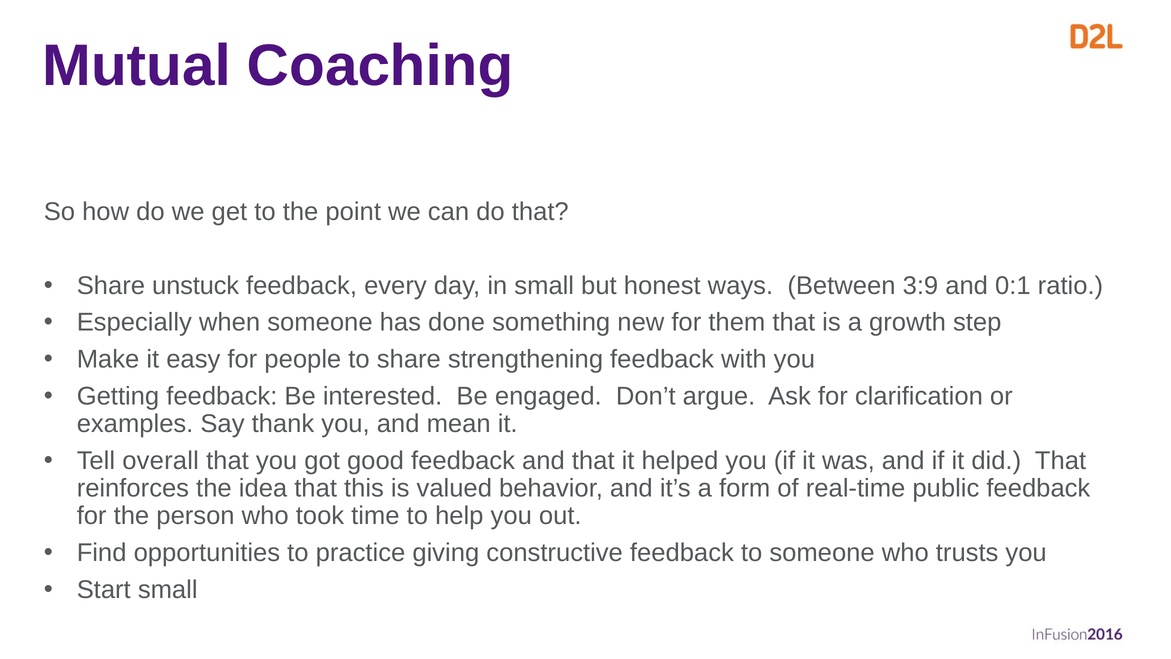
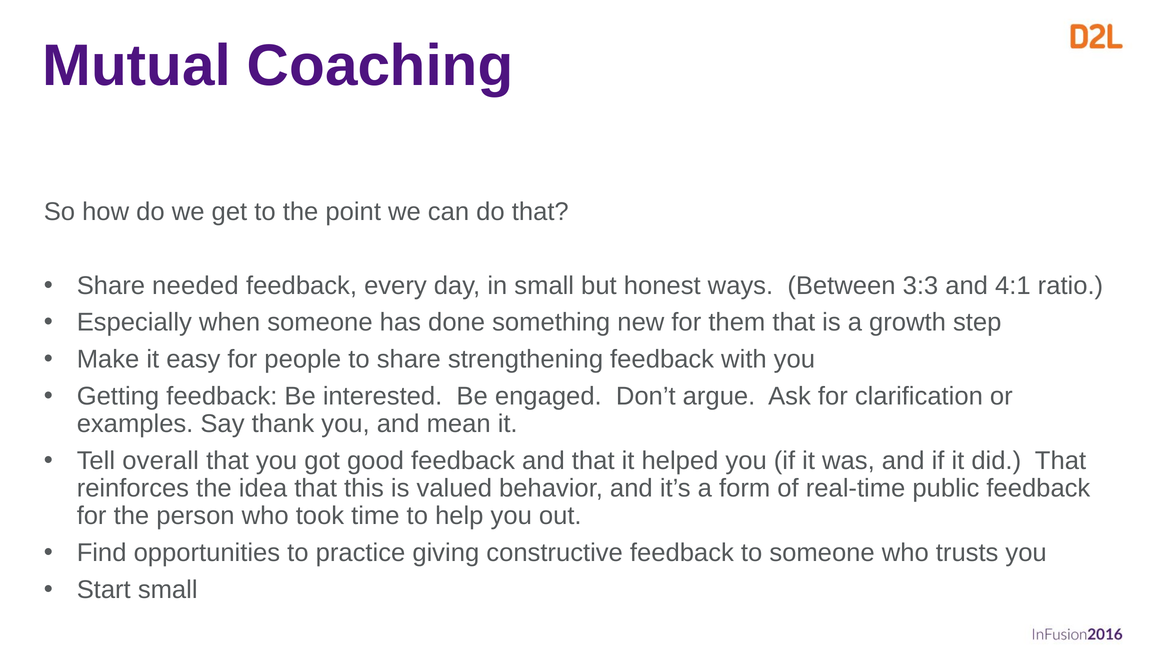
unstuck: unstuck -> needed
3:9: 3:9 -> 3:3
0:1: 0:1 -> 4:1
